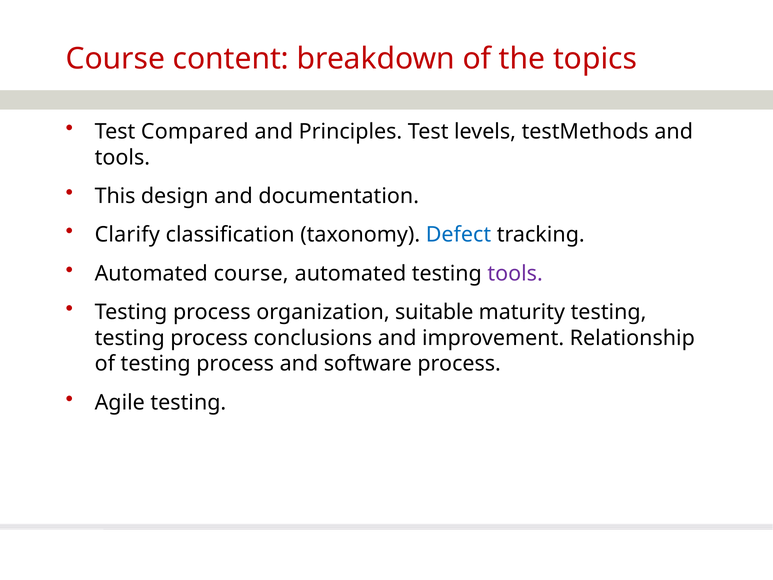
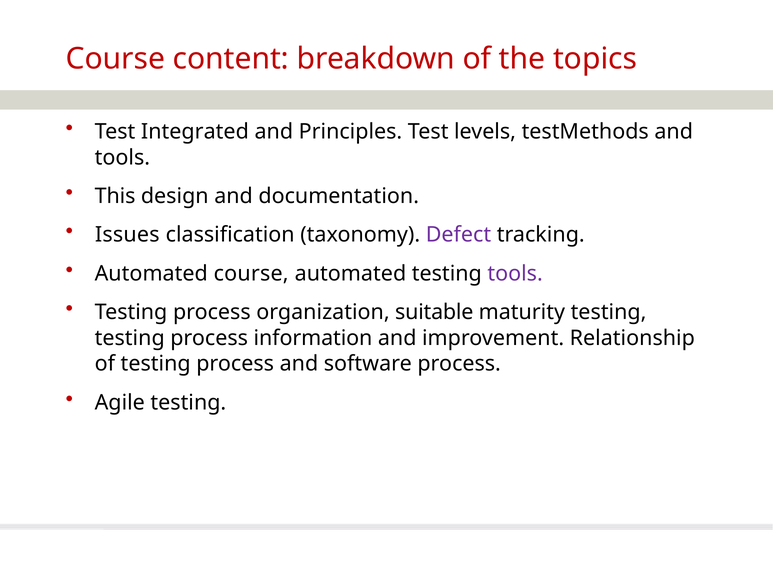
Compared: Compared -> Integrated
Clarify: Clarify -> Issues
Defect colour: blue -> purple
conclusions: conclusions -> information
